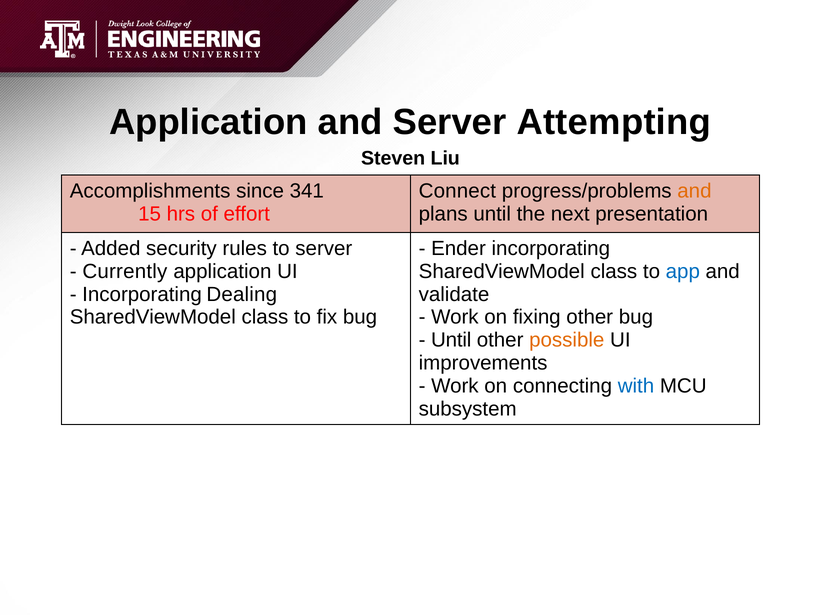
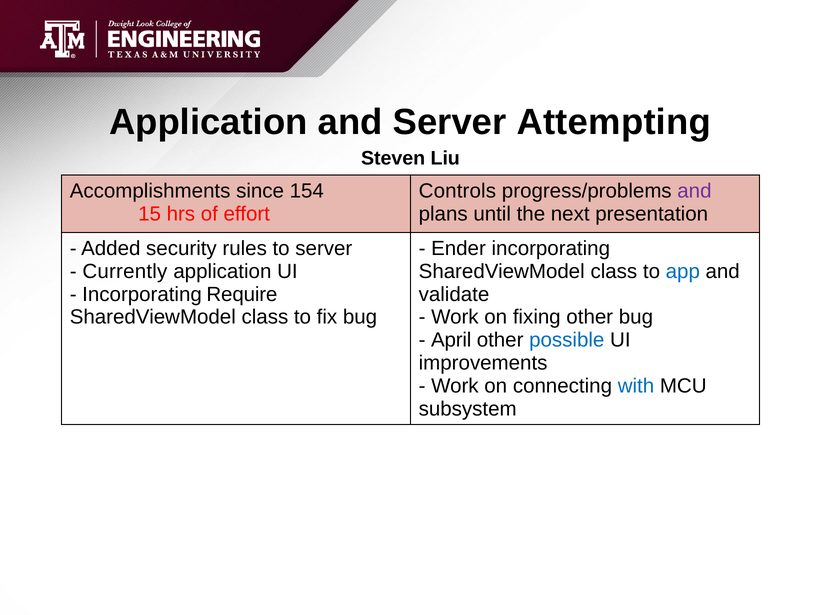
341: 341 -> 154
Connect: Connect -> Controls
and at (694, 191) colour: orange -> purple
Dealing: Dealing -> Require
Until at (451, 341): Until -> April
possible colour: orange -> blue
